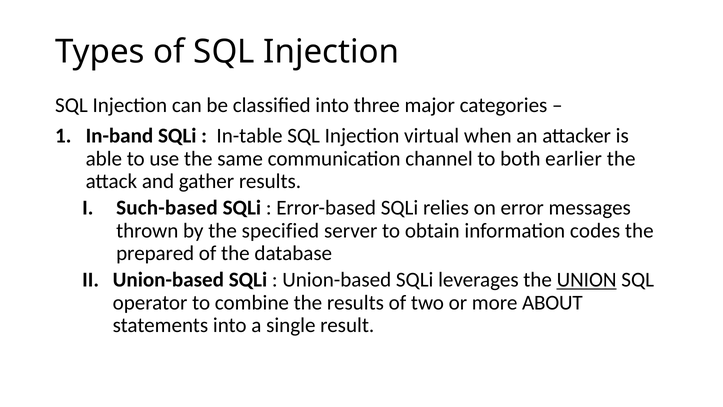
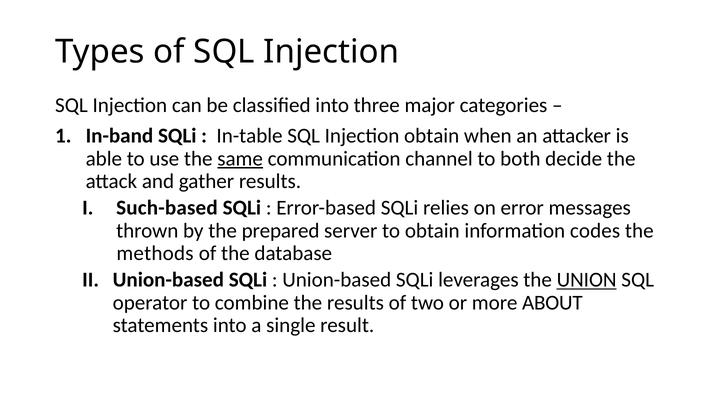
Injection virtual: virtual -> obtain
same underline: none -> present
earlier: earlier -> decide
specified: specified -> prepared
prepared: prepared -> methods
